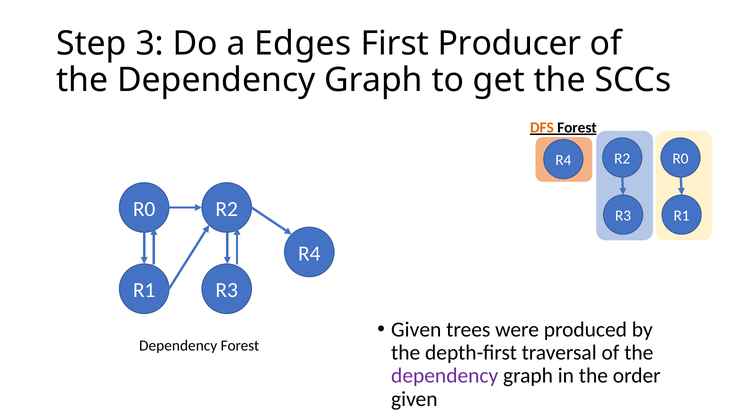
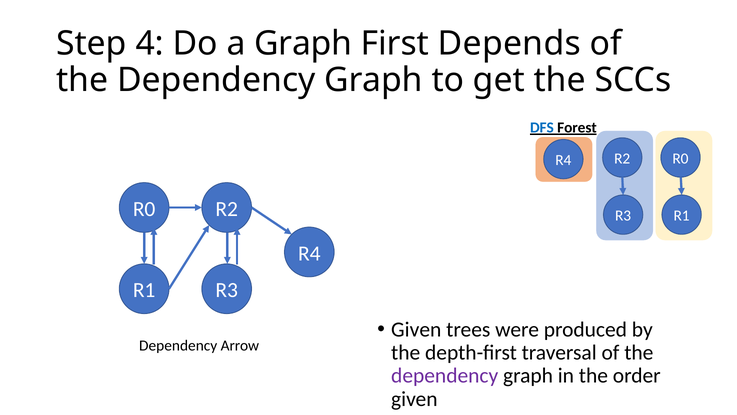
3: 3 -> 4
a Edges: Edges -> Graph
Producer: Producer -> Depends
DFS colour: orange -> blue
Dependency Forest: Forest -> Arrow
